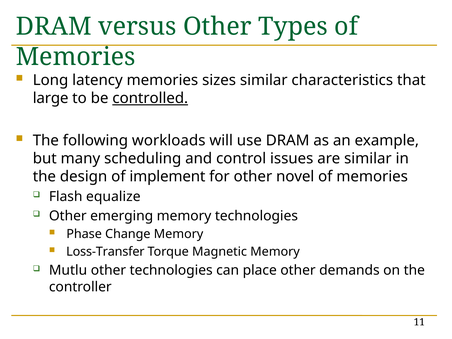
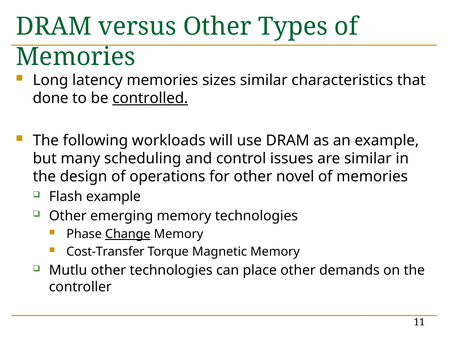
large: large -> done
implement: implement -> operations
Flash equalize: equalize -> example
Change underline: none -> present
Loss-Transfer: Loss-Transfer -> Cost-Transfer
